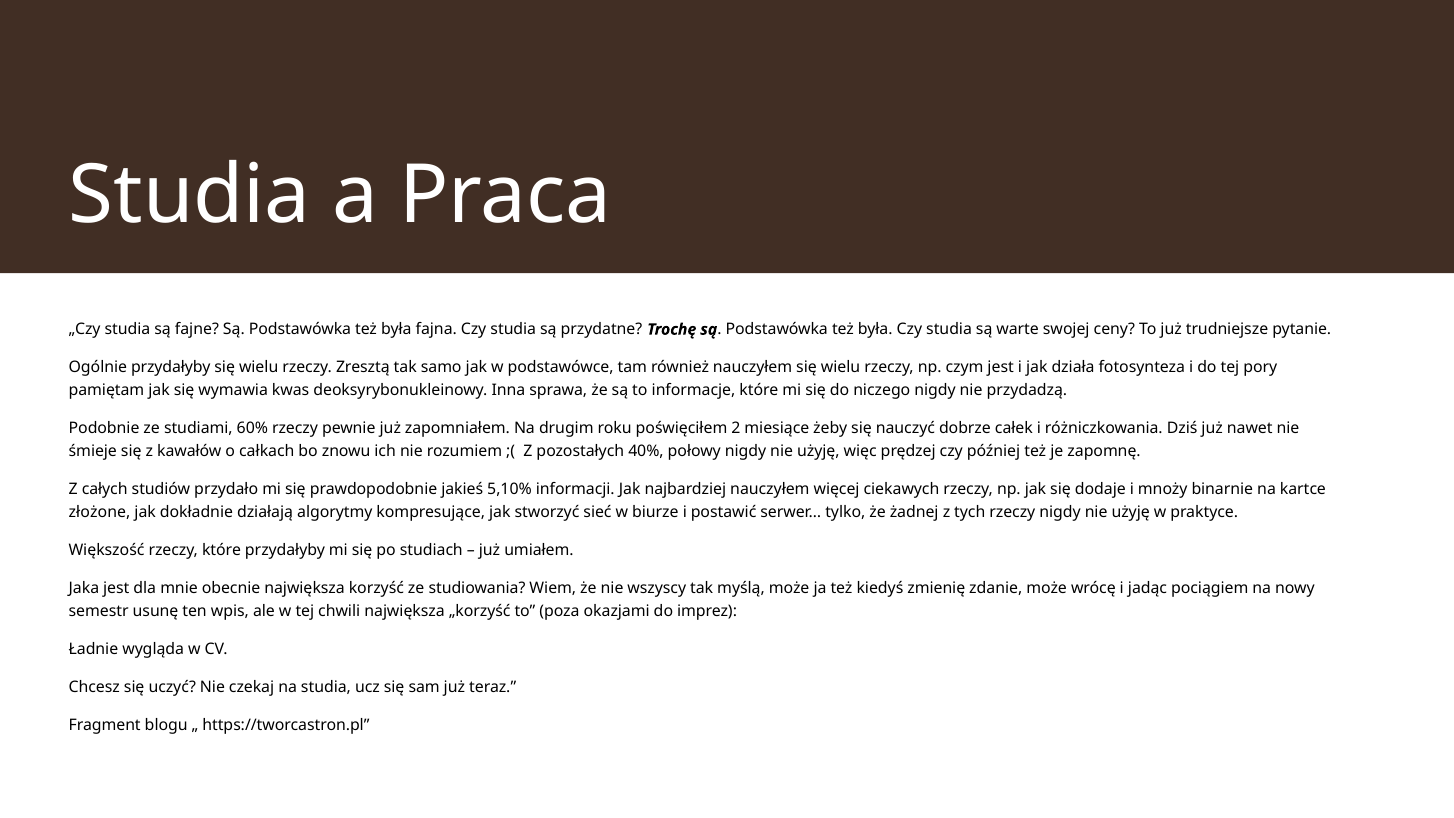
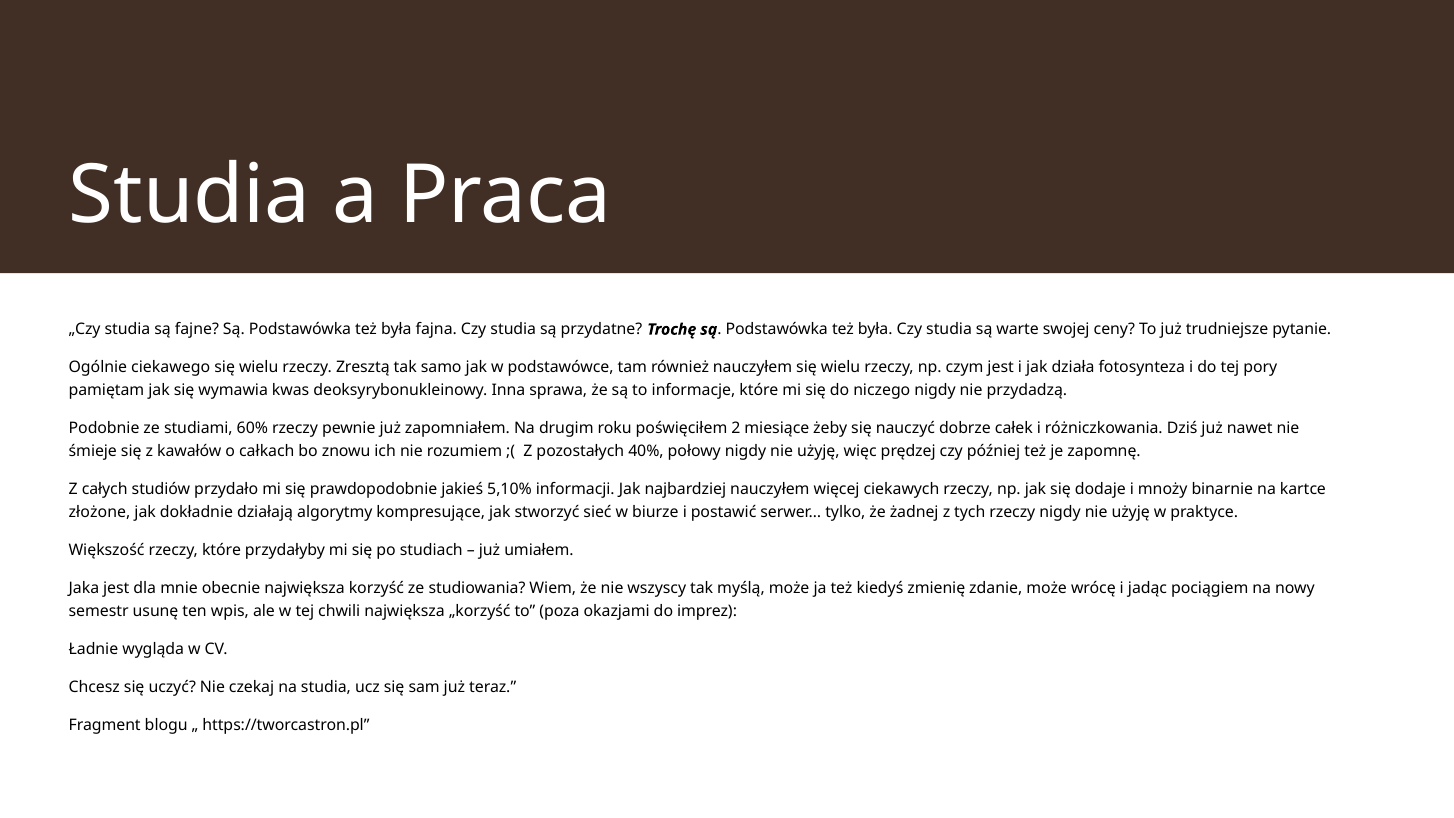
Ogólnie przydałyby: przydałyby -> ciekawego
